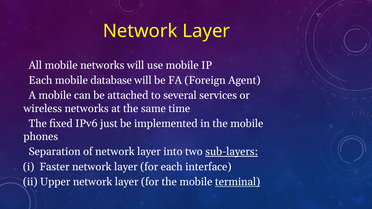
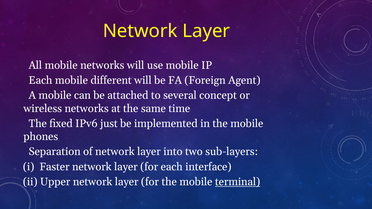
database: database -> different
services: services -> concept
sub-layers underline: present -> none
